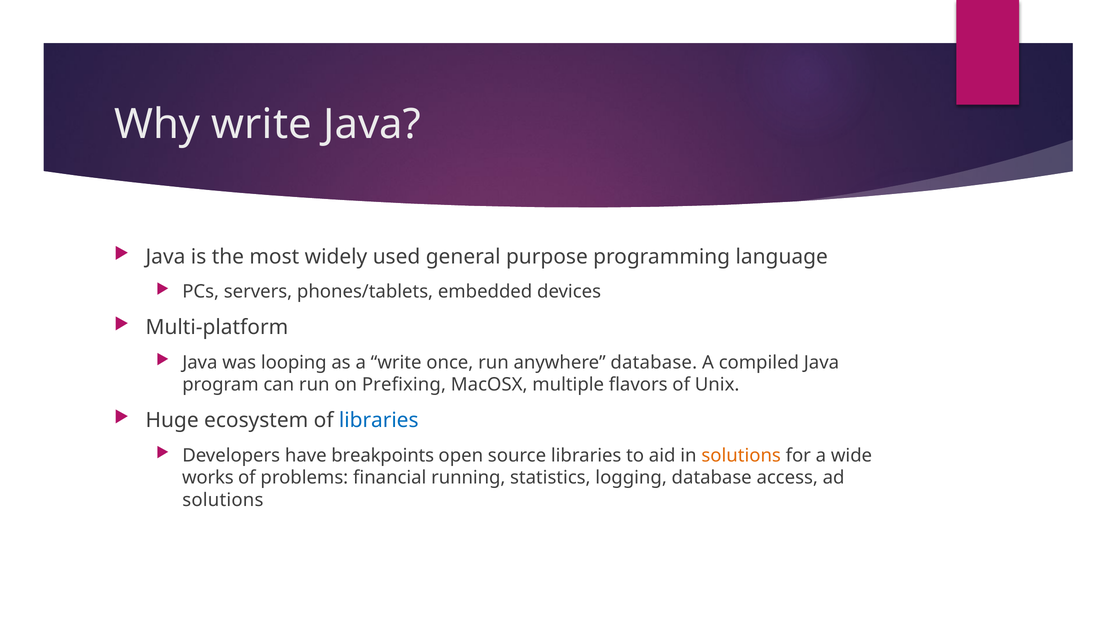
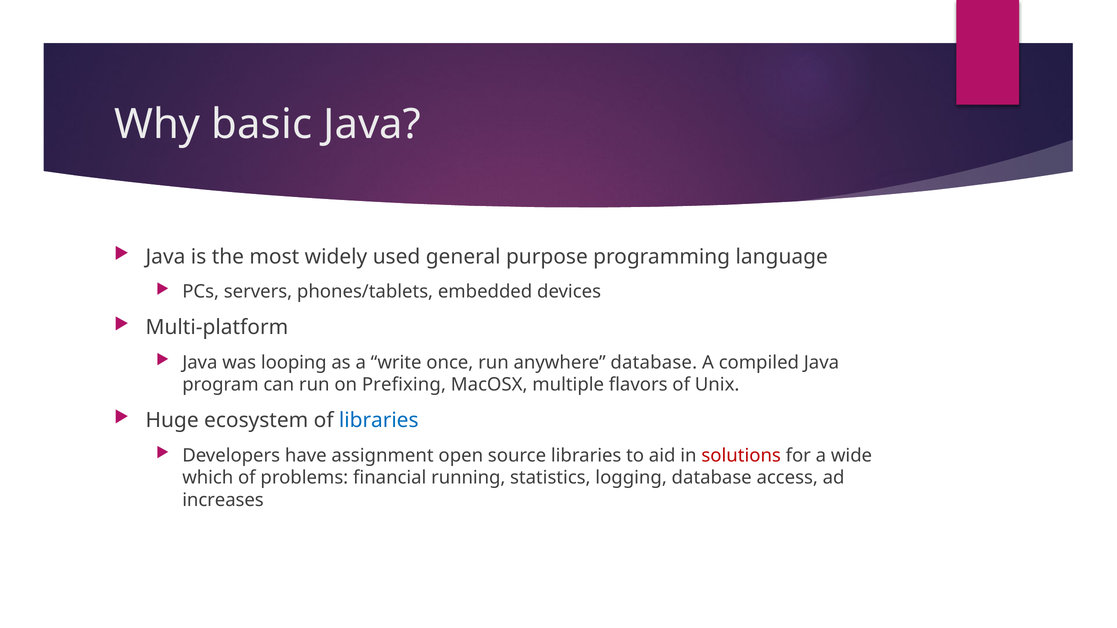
Why write: write -> basic
breakpoints: breakpoints -> assignment
solutions at (741, 456) colour: orange -> red
works: works -> which
solutions at (223, 500): solutions -> increases
